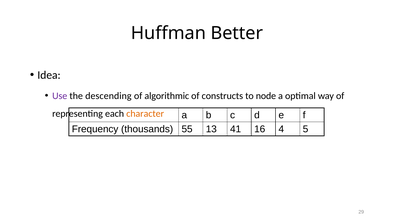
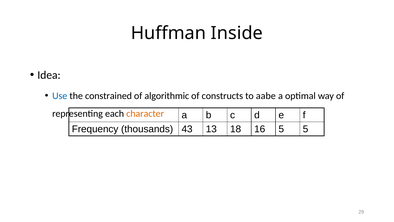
Better: Better -> Inside
Use colour: purple -> blue
descending: descending -> constrained
node: node -> aabe
55: 55 -> 43
41: 41 -> 18
16 4: 4 -> 5
